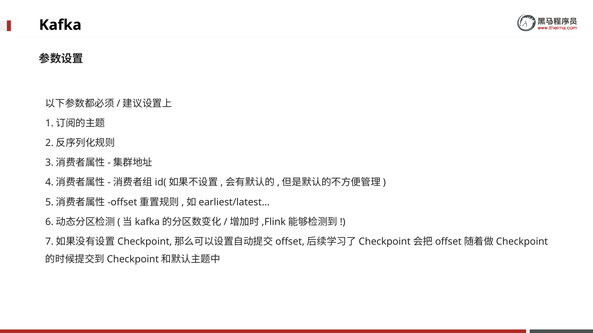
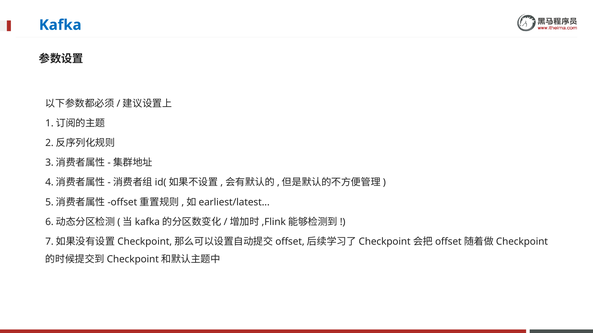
Kafka colour: black -> blue
